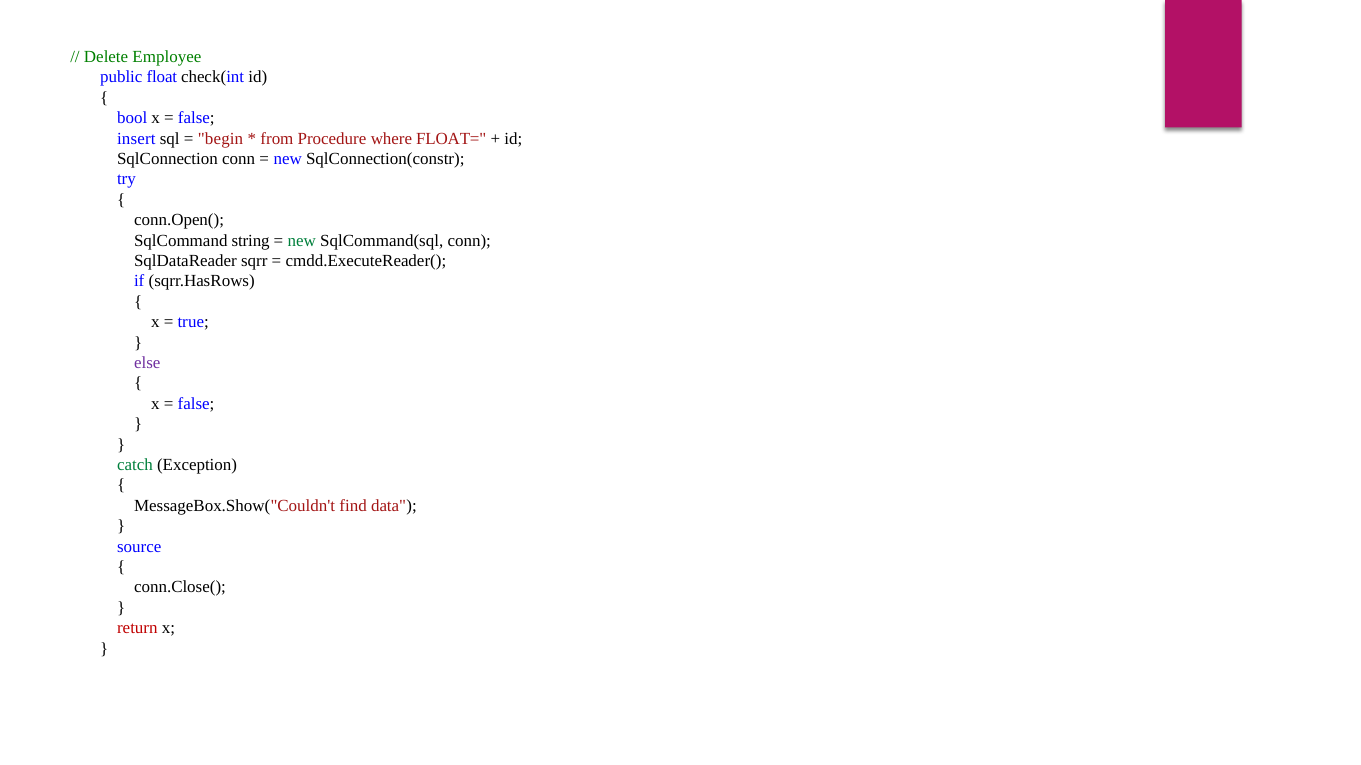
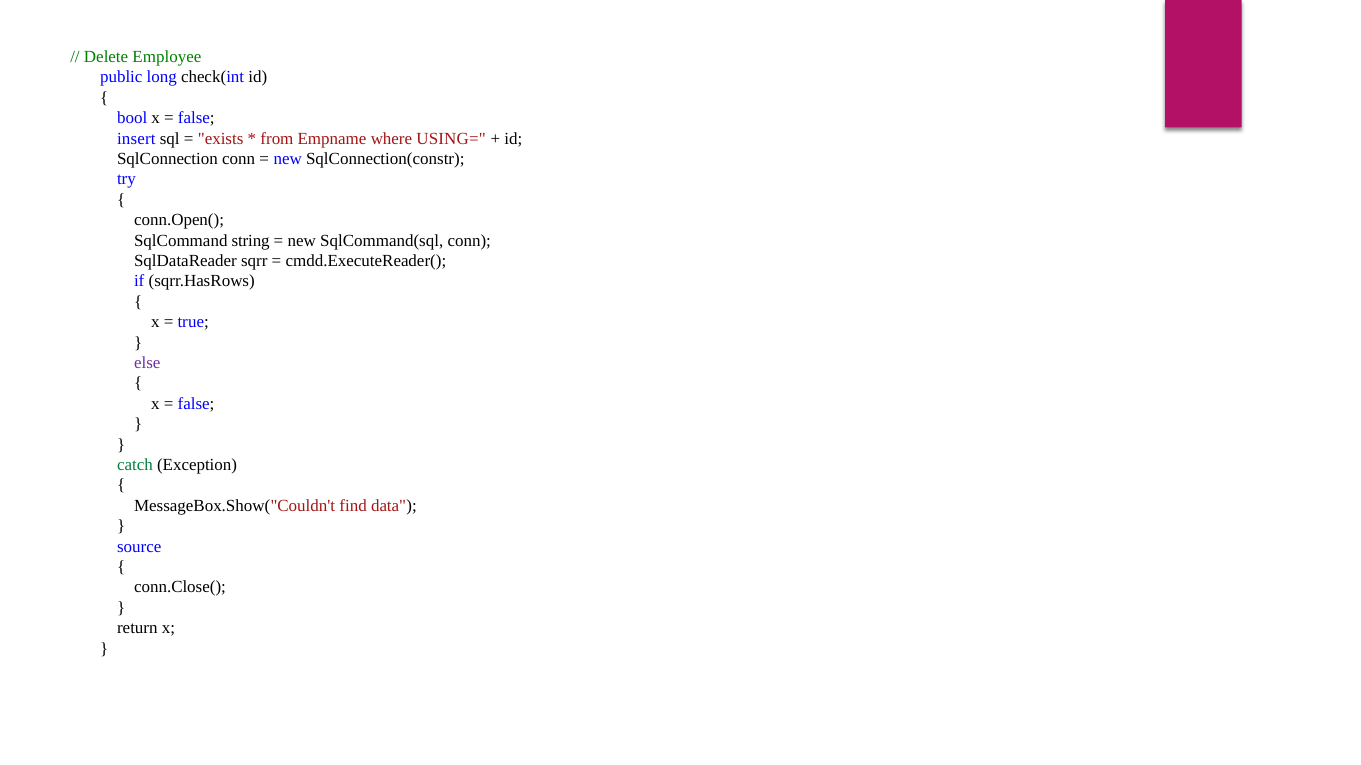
float: float -> long
begin: begin -> exists
Procedure: Procedure -> Empname
FLOAT=: FLOAT= -> USING=
new at (302, 241) colour: green -> black
return colour: red -> black
